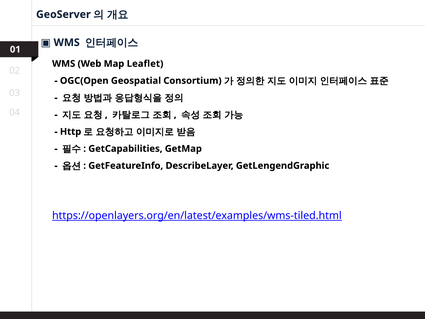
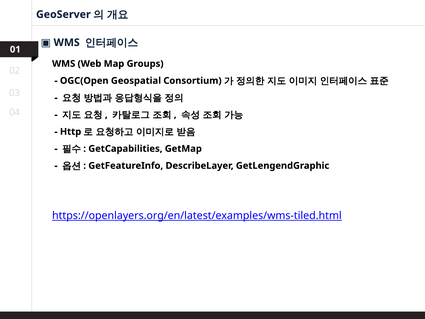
Leaflet: Leaflet -> Groups
